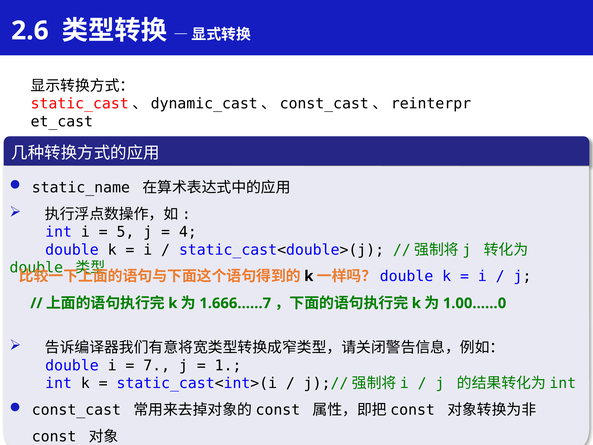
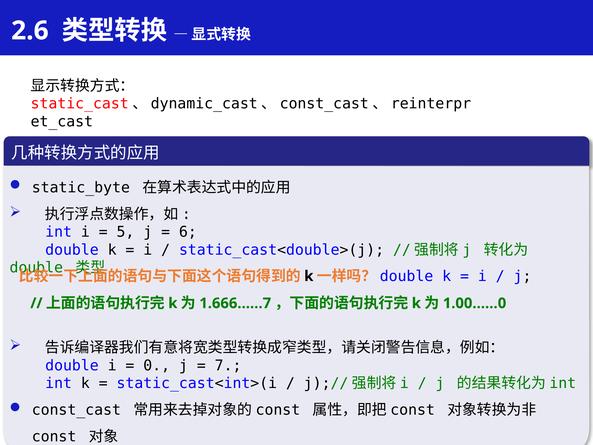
static_name: static_name -> static_byte
4: 4 -> 6
7: 7 -> 0
1: 1 -> 7
